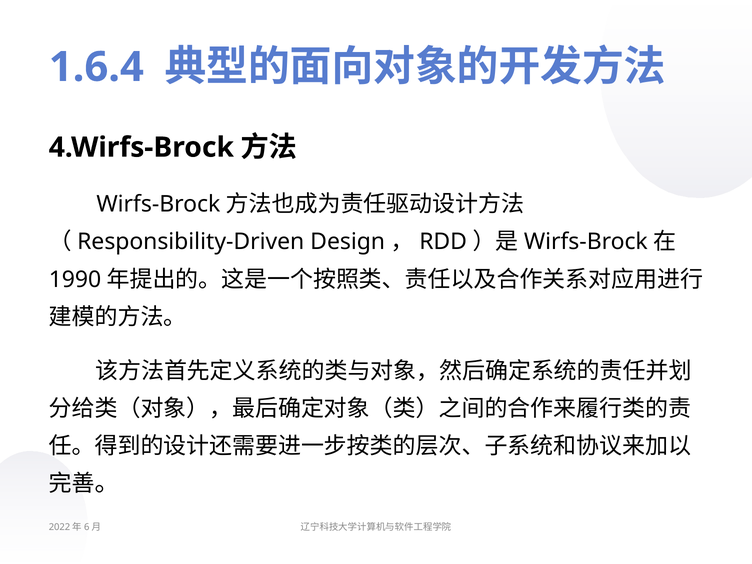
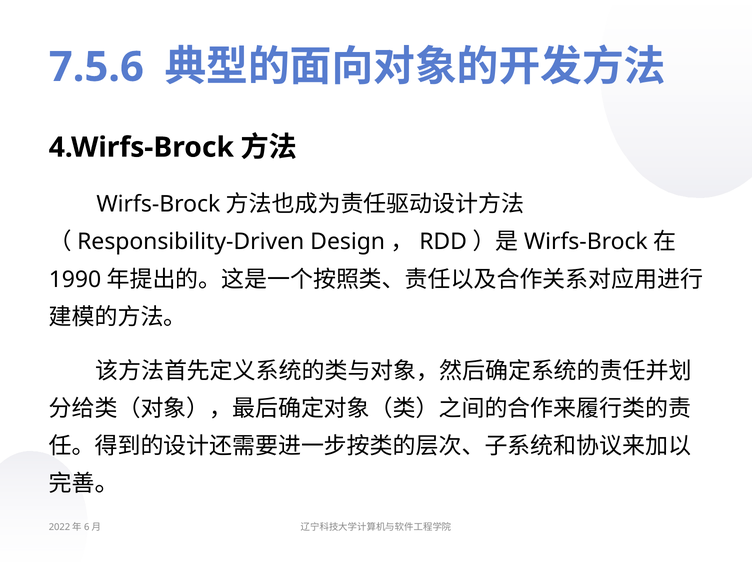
1.6.4: 1.6.4 -> 7.5.6
